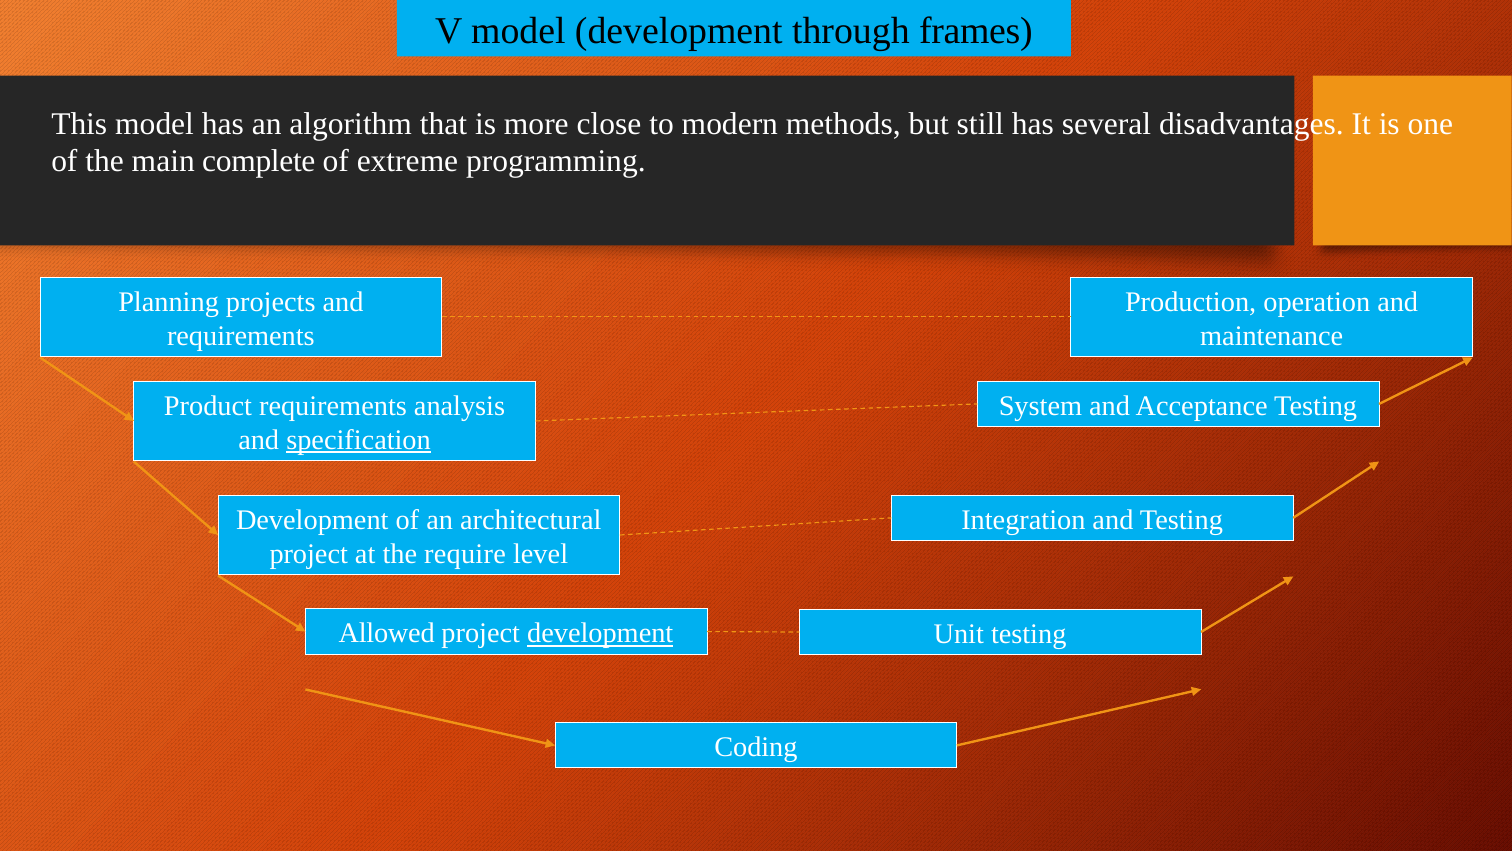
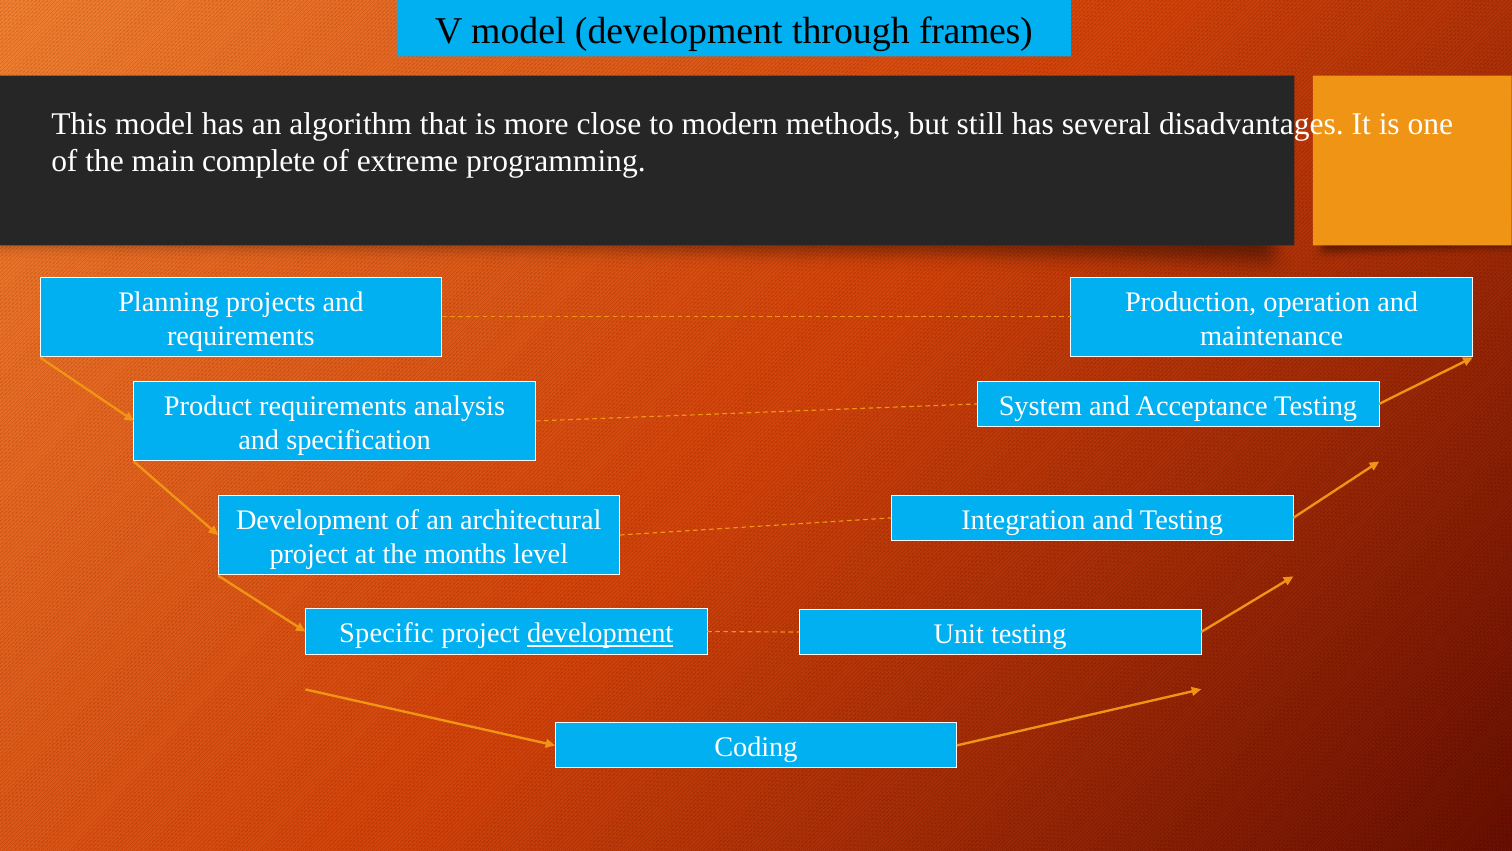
specification underline: present -> none
require: require -> months
Allowed: Allowed -> Specific
